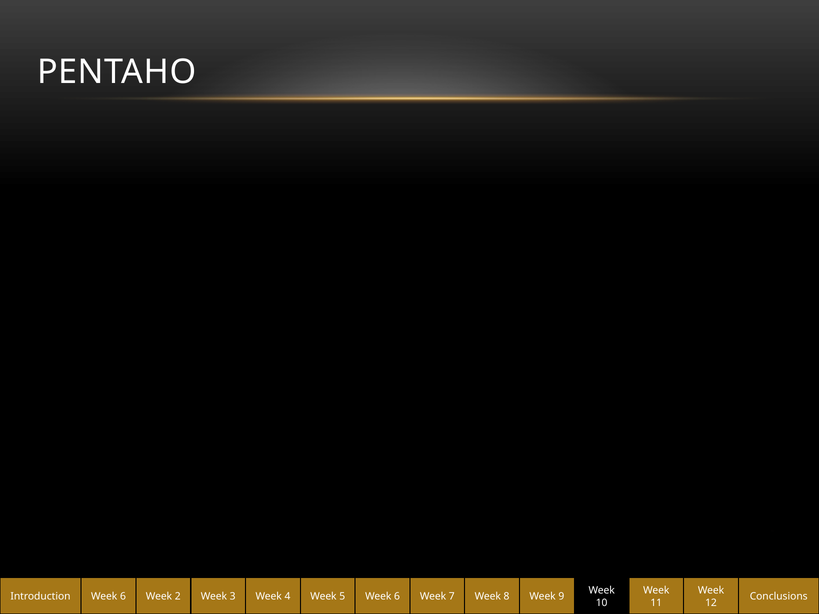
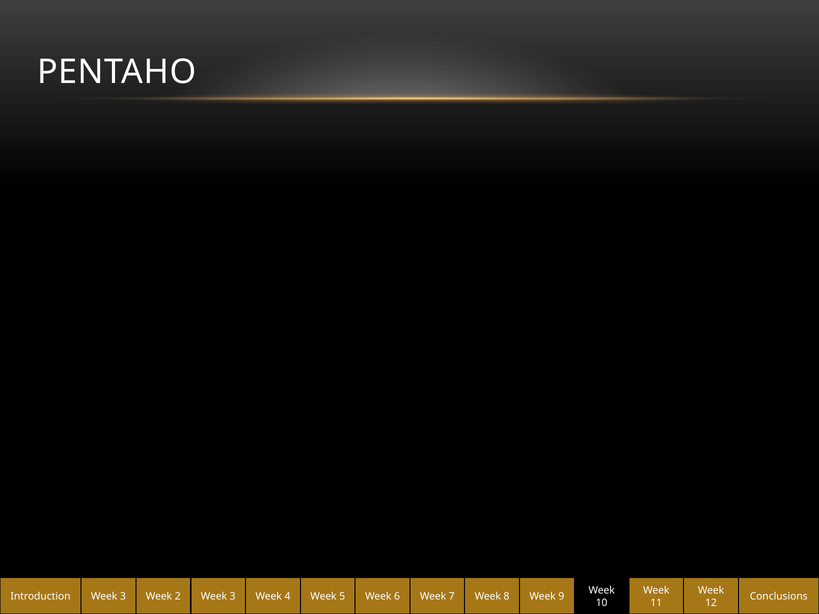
6 at (123, 597): 6 -> 3
